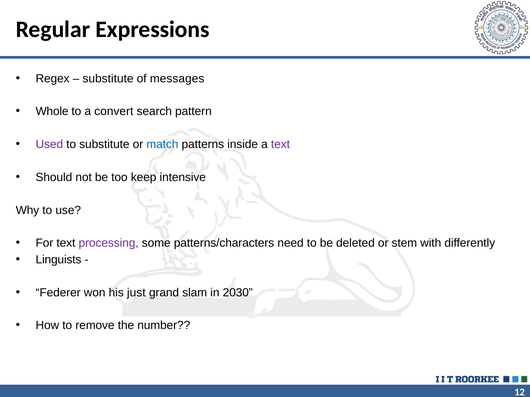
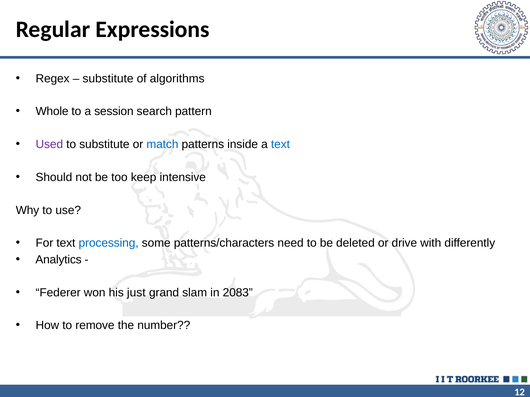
messages: messages -> algorithms
convert: convert -> session
text at (280, 145) colour: purple -> blue
processing colour: purple -> blue
stem: stem -> drive
Linguists: Linguists -> Analytics
2030: 2030 -> 2083
